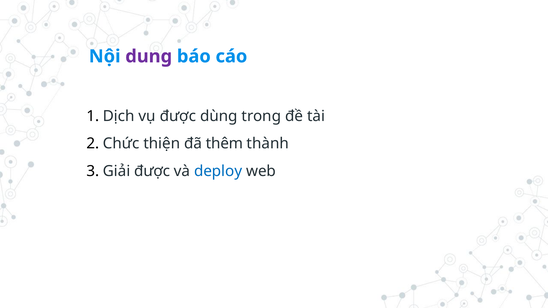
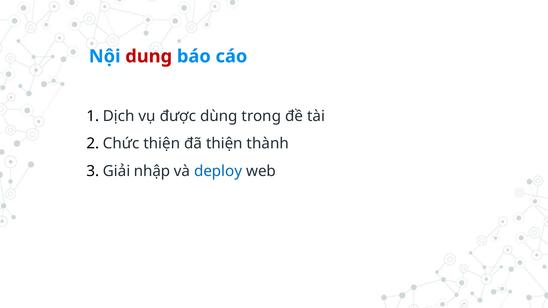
dung colour: purple -> red
đã thêm: thêm -> thiện
được at (152, 171): được -> nhập
